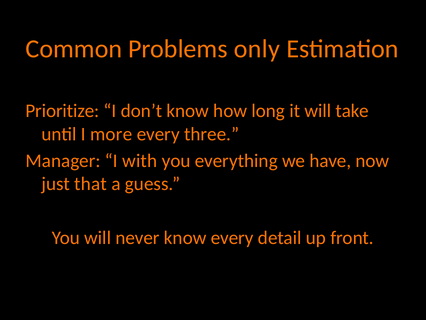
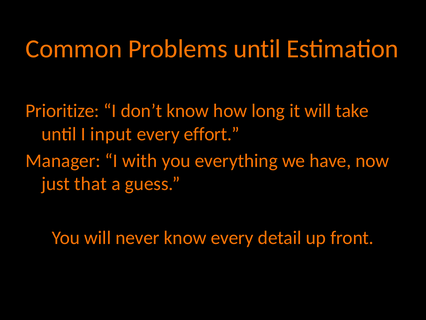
Problems only: only -> until
more: more -> input
three: three -> effort
